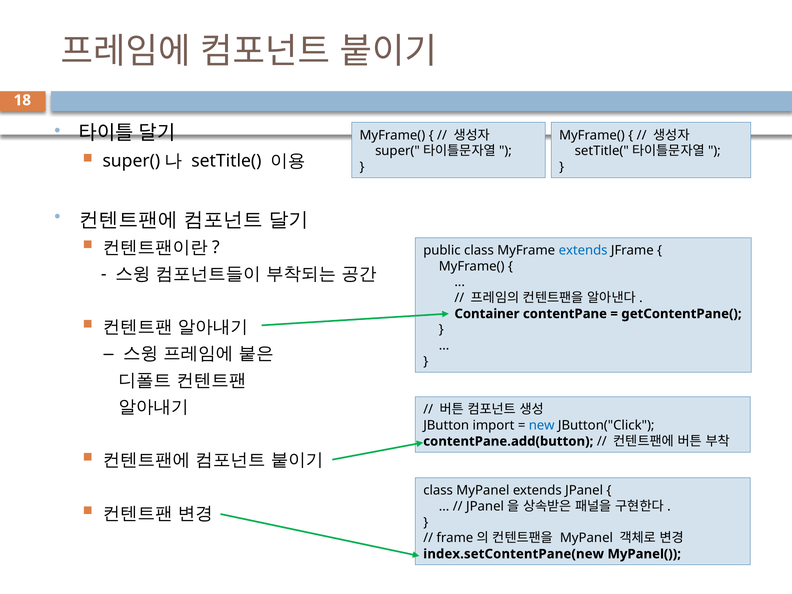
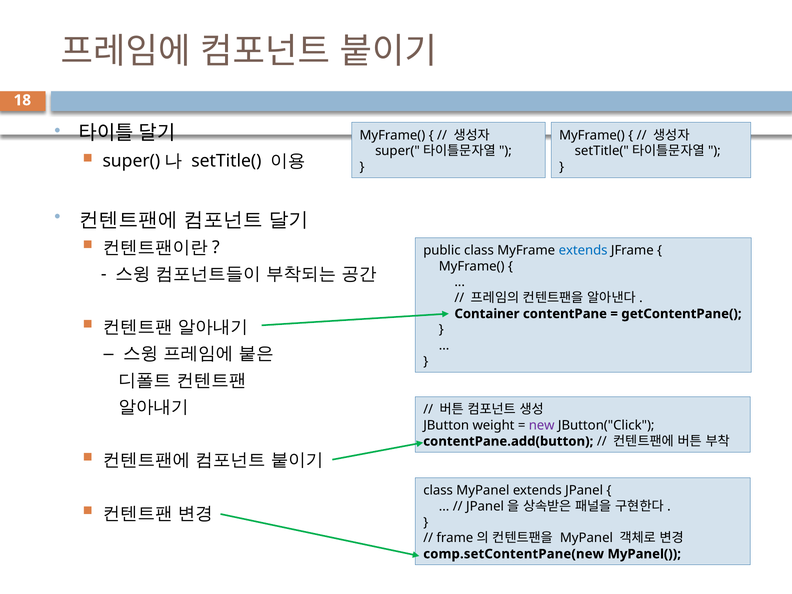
import: import -> weight
new colour: blue -> purple
index.setContentPane(new: index.setContentPane(new -> comp.setContentPane(new
